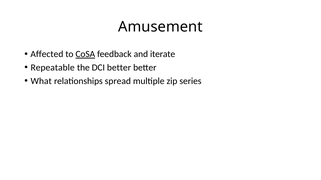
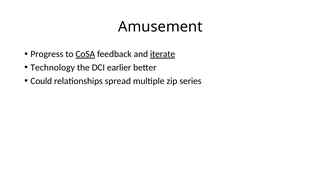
Affected: Affected -> Progress
iterate underline: none -> present
Repeatable: Repeatable -> Technology
DCI better: better -> earlier
What: What -> Could
